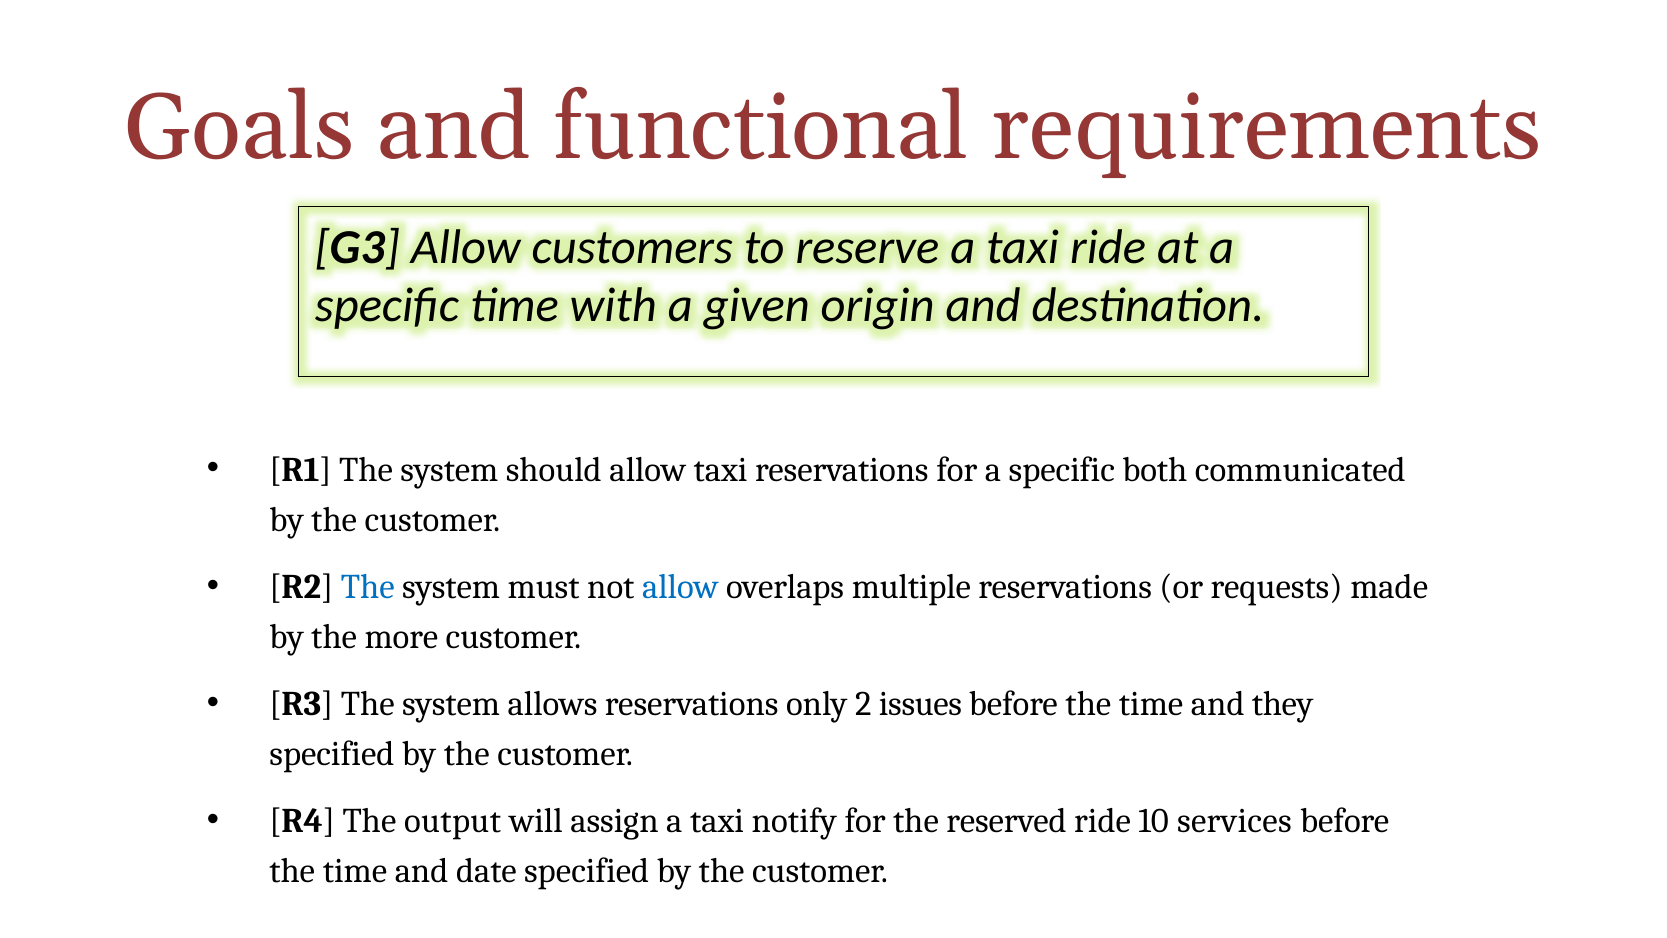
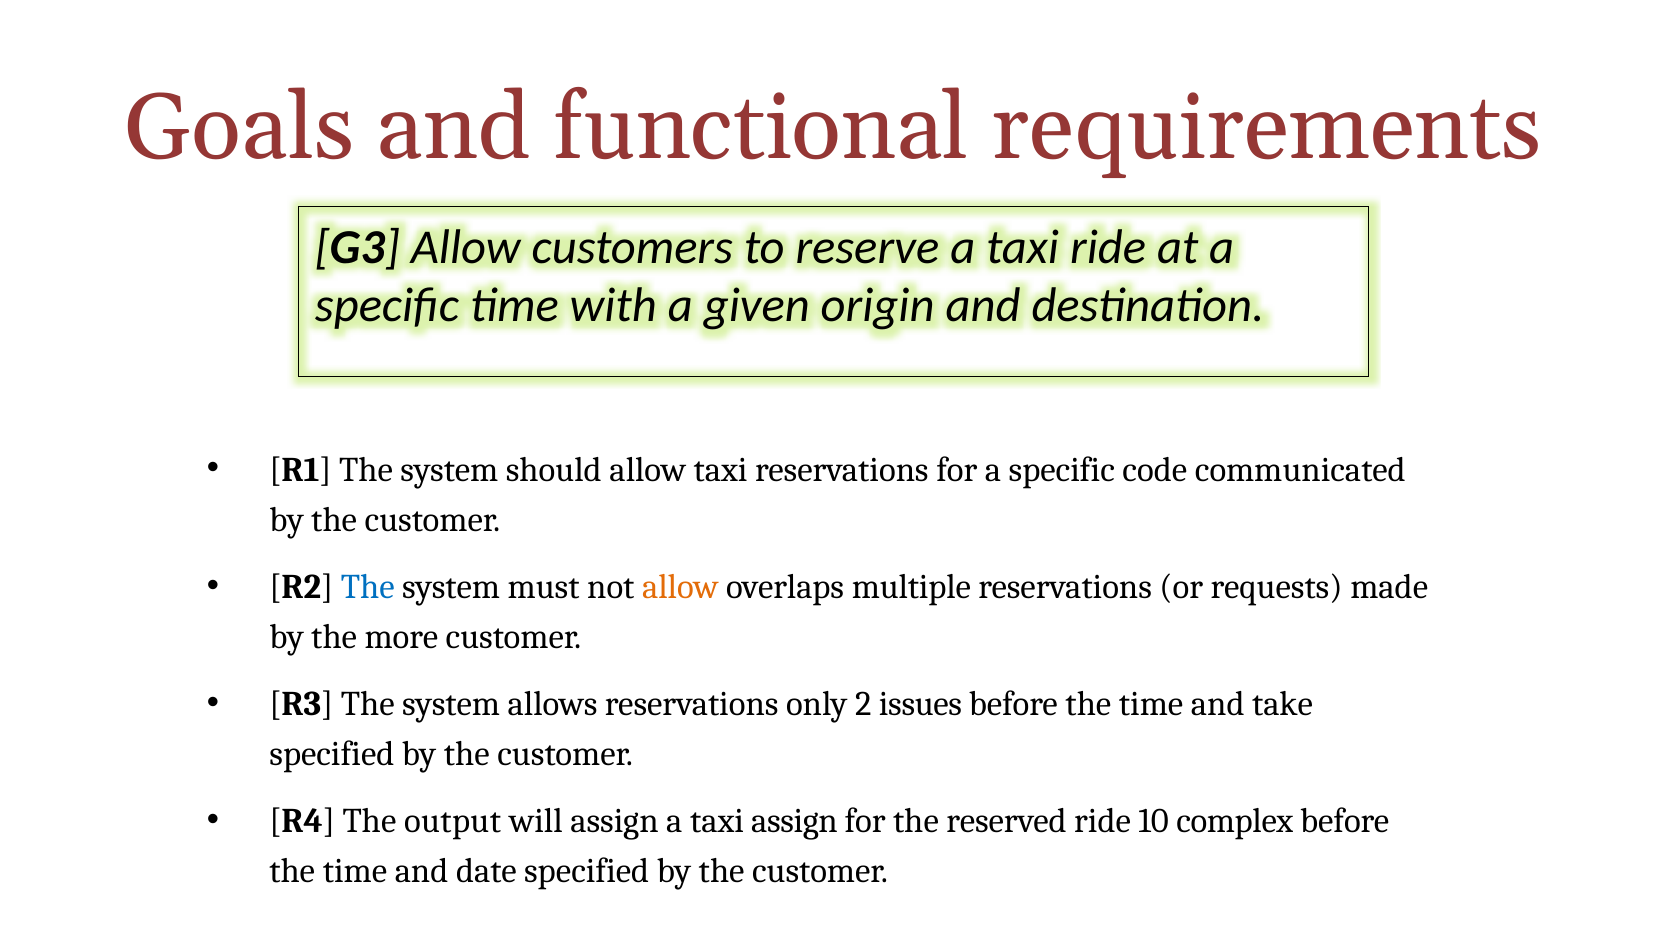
both: both -> code
allow at (680, 587) colour: blue -> orange
they: they -> take
taxi notify: notify -> assign
services: services -> complex
